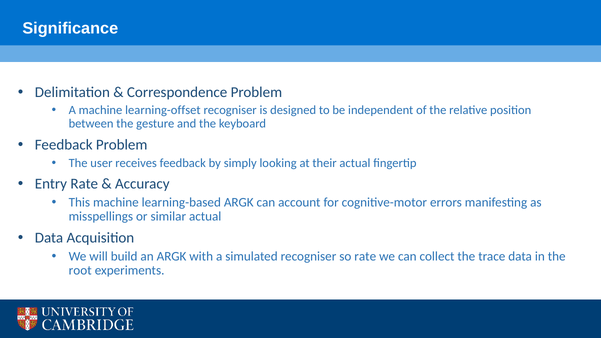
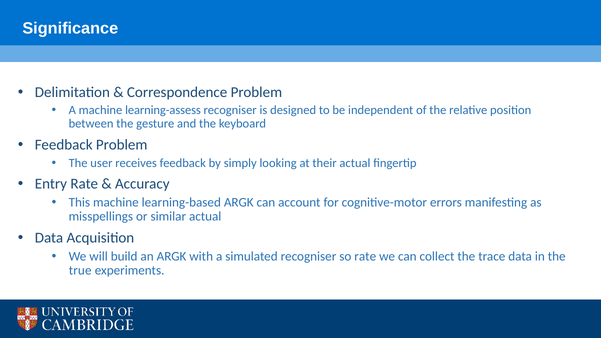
learning-offset: learning-offset -> learning-assess
root: root -> true
